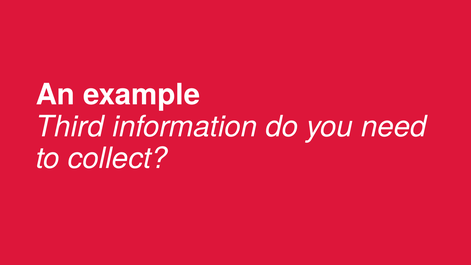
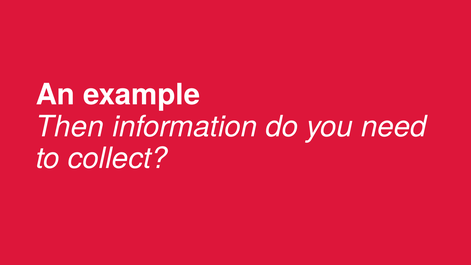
Third: Third -> Then
